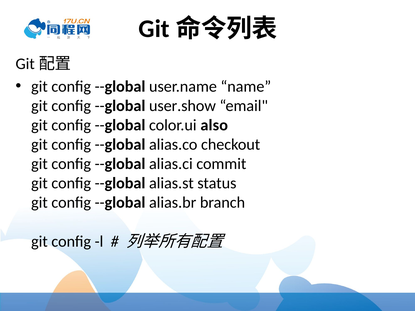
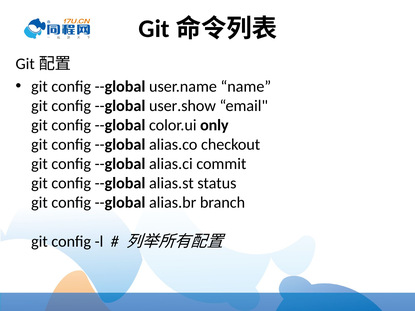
also: also -> only
